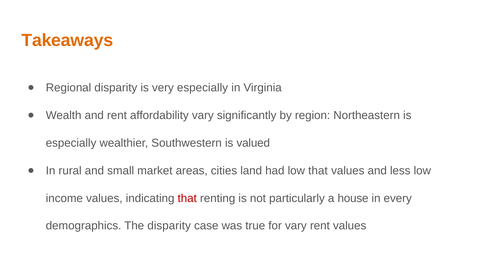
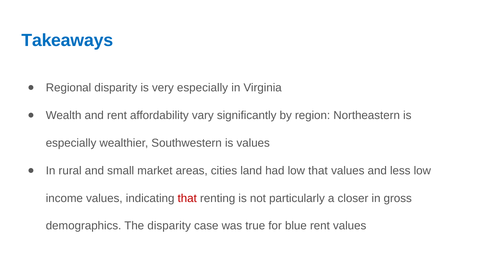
Takeaways colour: orange -> blue
is valued: valued -> values
house: house -> closer
every: every -> gross
for vary: vary -> blue
